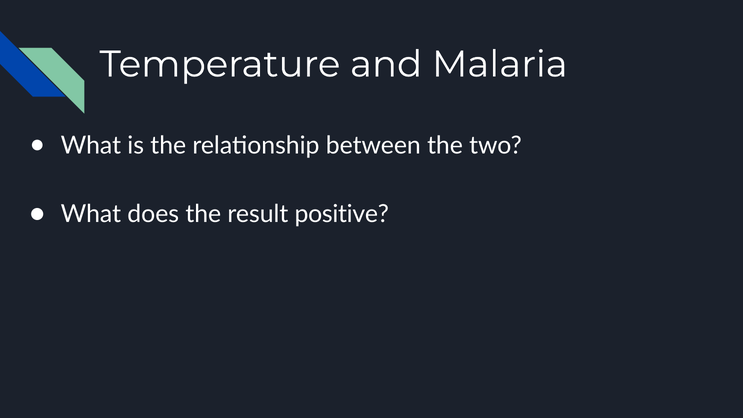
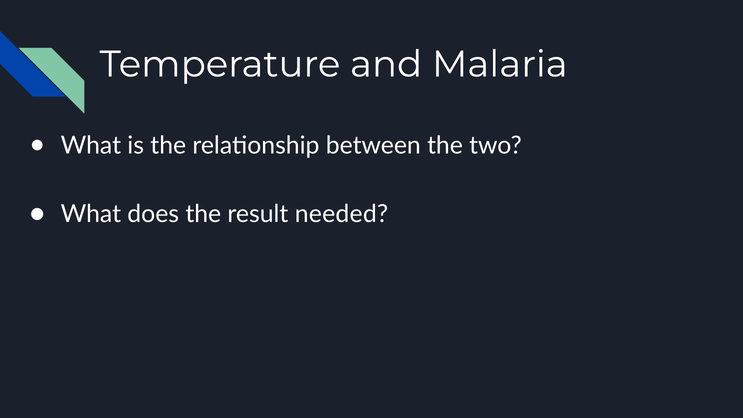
positive: positive -> needed
